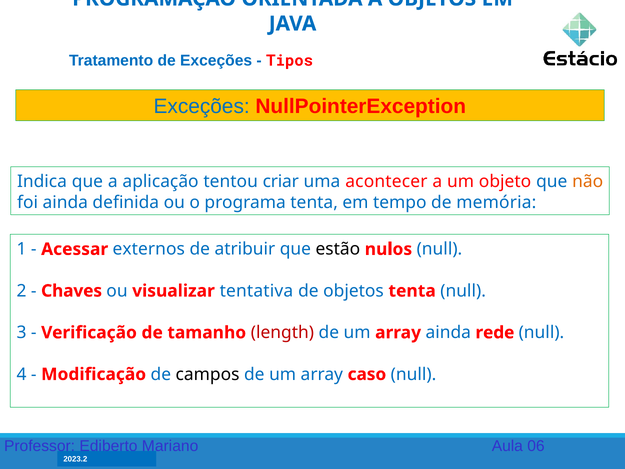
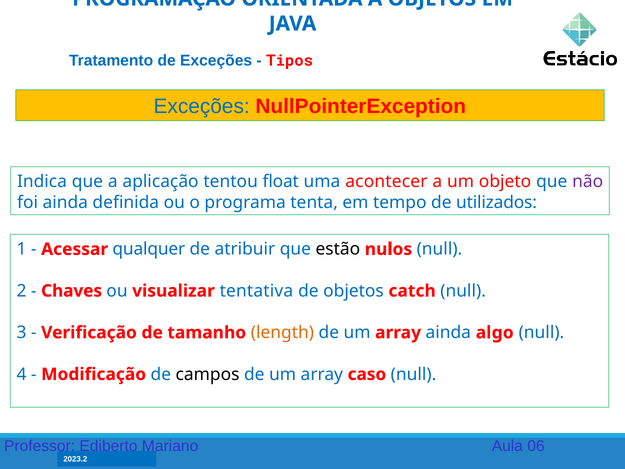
criar: criar -> float
não colour: orange -> purple
memória: memória -> utilizados
externos: externos -> qualquer
objetos tenta: tenta -> catch
length colour: red -> orange
rede: rede -> algo
